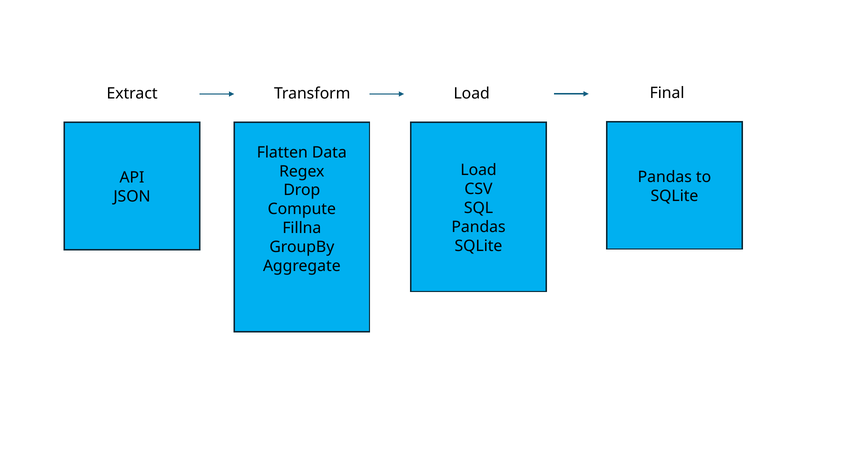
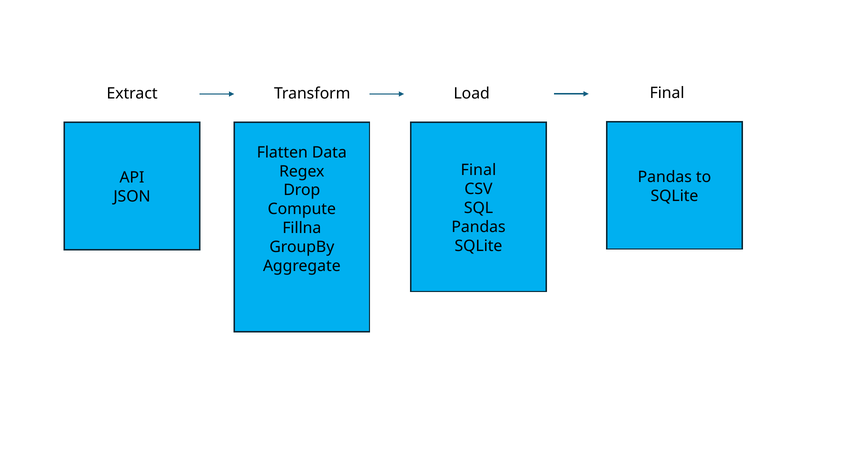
Load at (479, 170): Load -> Final
